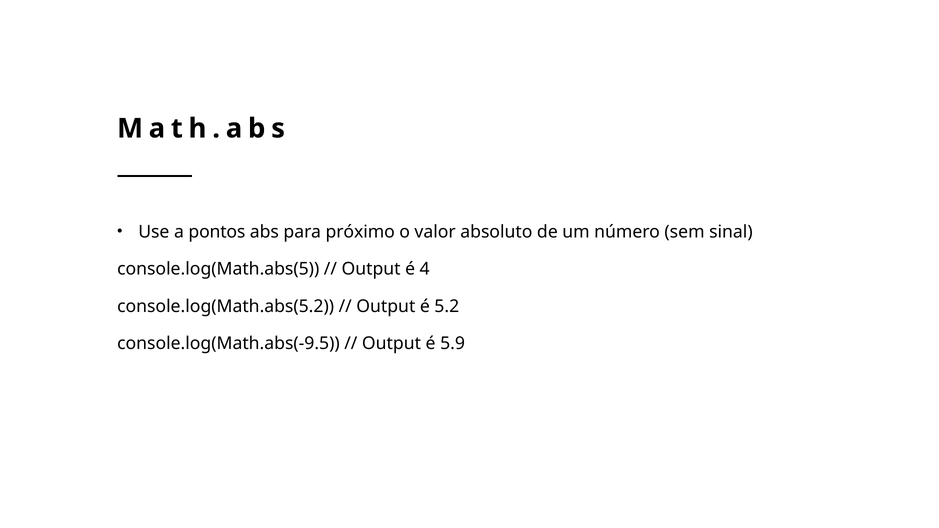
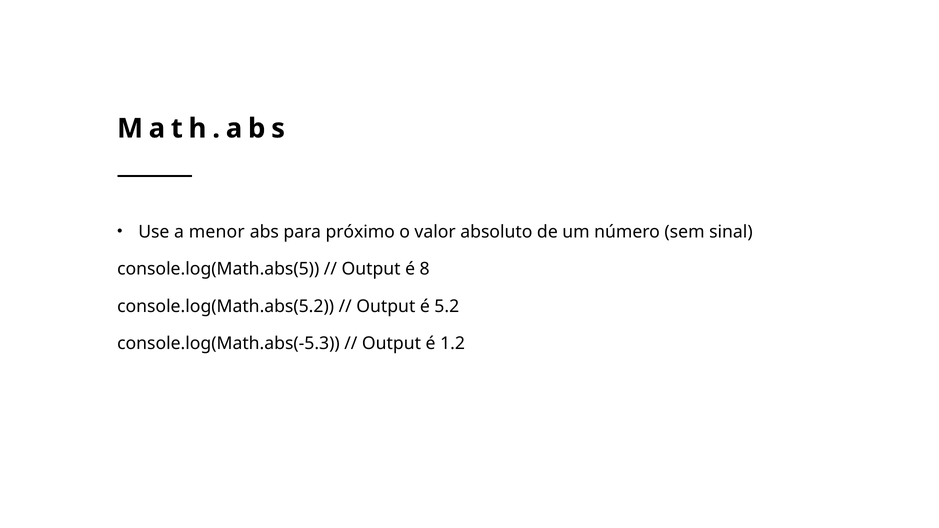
pontos: pontos -> menor
4: 4 -> 8
console.log(Math.abs(-9.5: console.log(Math.abs(-9.5 -> console.log(Math.abs(-5.3
5.9: 5.9 -> 1.2
